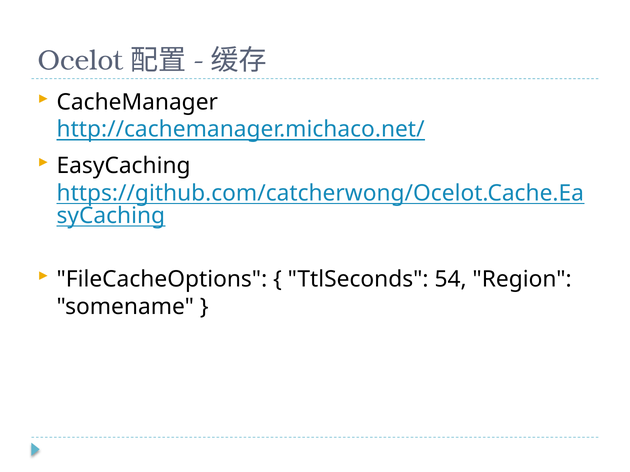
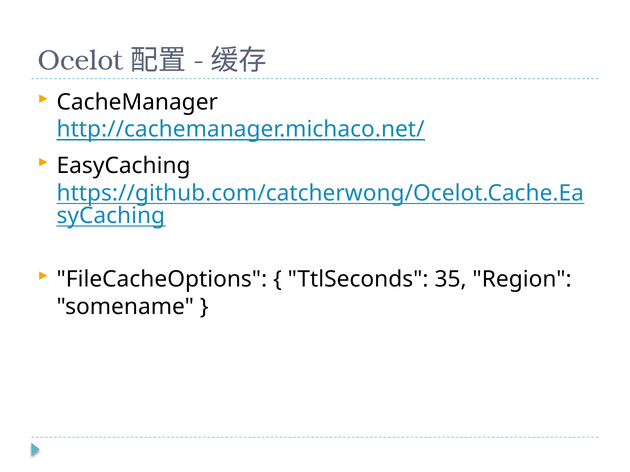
54: 54 -> 35
